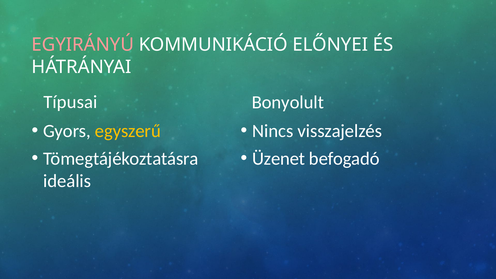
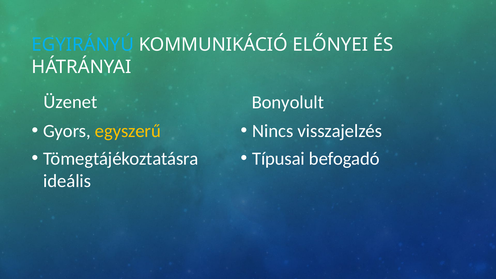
EGYIRÁNYÚ colour: pink -> light blue
Típusai: Típusai -> Üzenet
Üzenet: Üzenet -> Típusai
